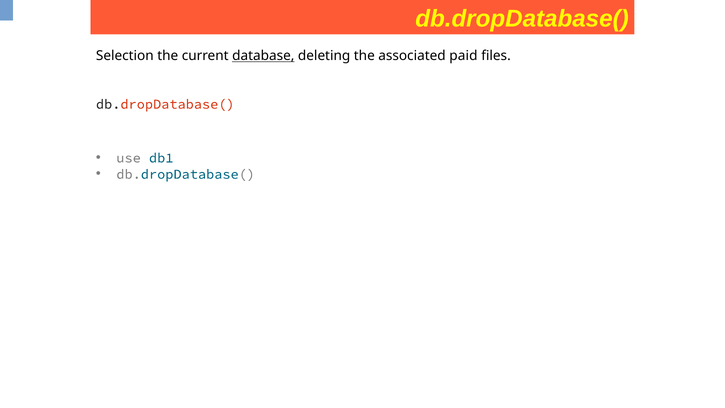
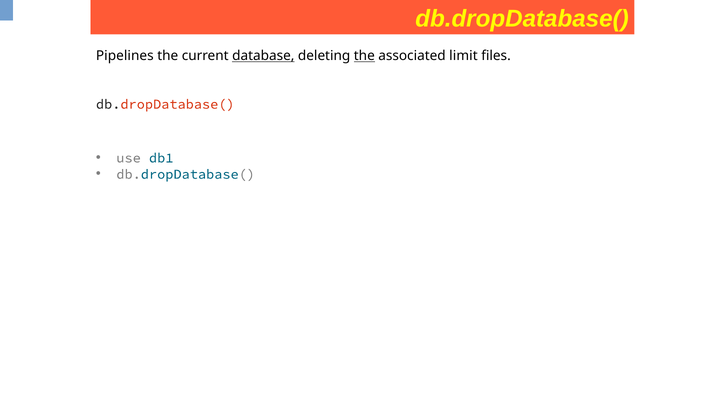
Selection: Selection -> Pipelines
the at (364, 56) underline: none -> present
paid: paid -> limit
